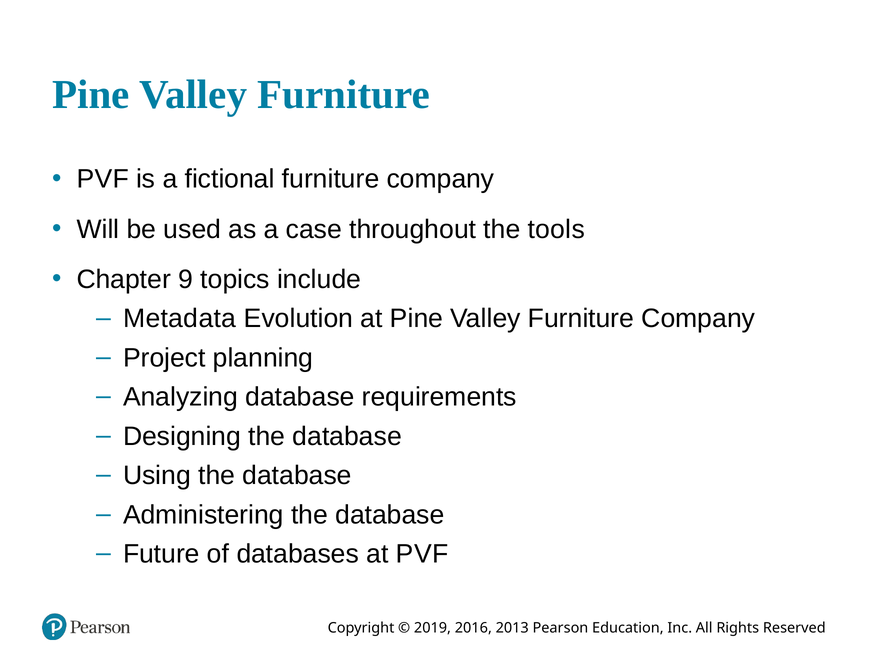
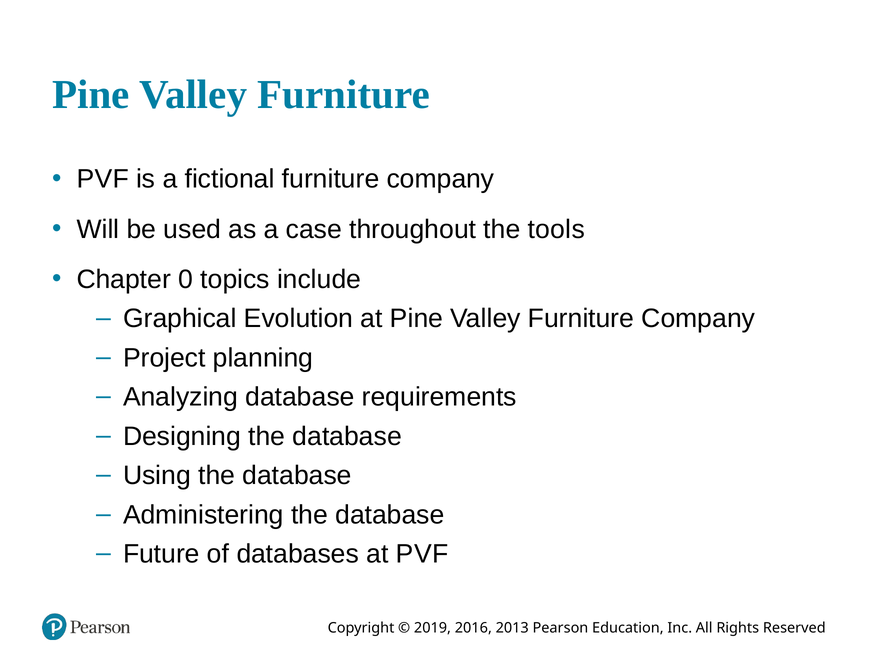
9: 9 -> 0
Metadata: Metadata -> Graphical
